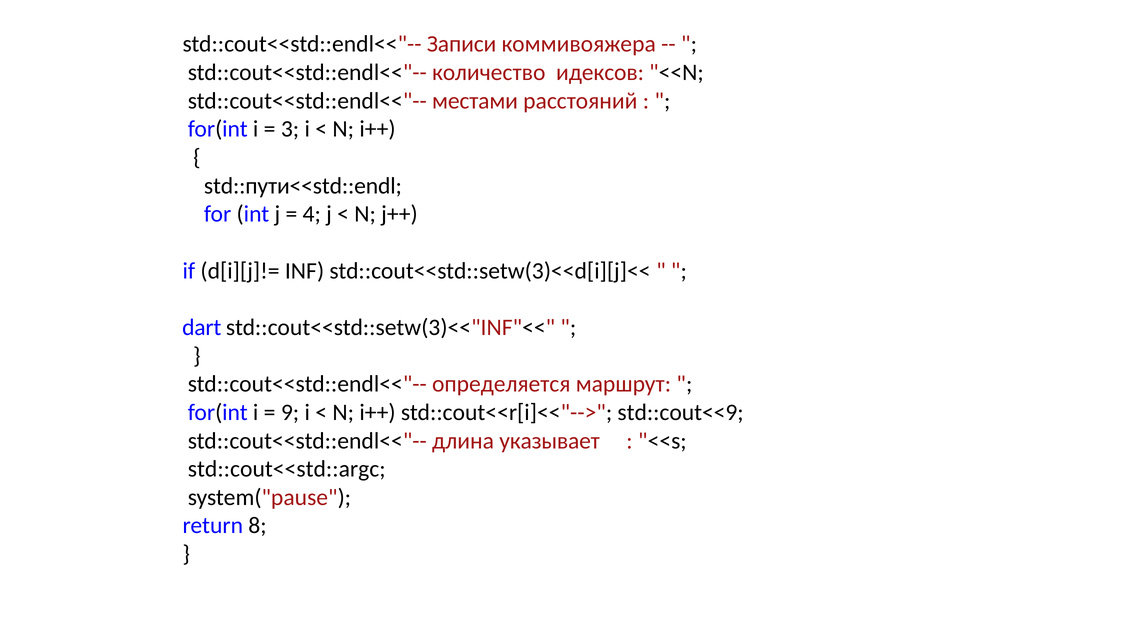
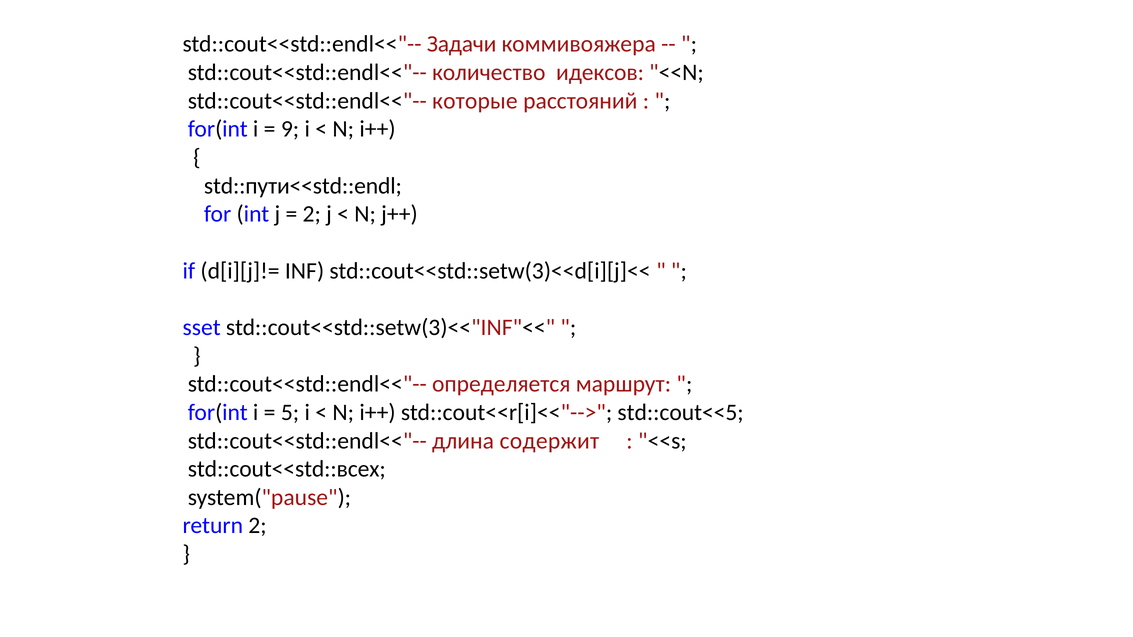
Записи: Записи -> Задачи
местами: местами -> которые
3: 3 -> 9
4 at (312, 214): 4 -> 2
dart: dart -> sset
9: 9 -> 5
std::cout<<9: std::cout<<9 -> std::cout<<5
указывает: указывает -> содержит
std::cout<<std::argc: std::cout<<std::argc -> std::cout<<std::всех
return 8: 8 -> 2
